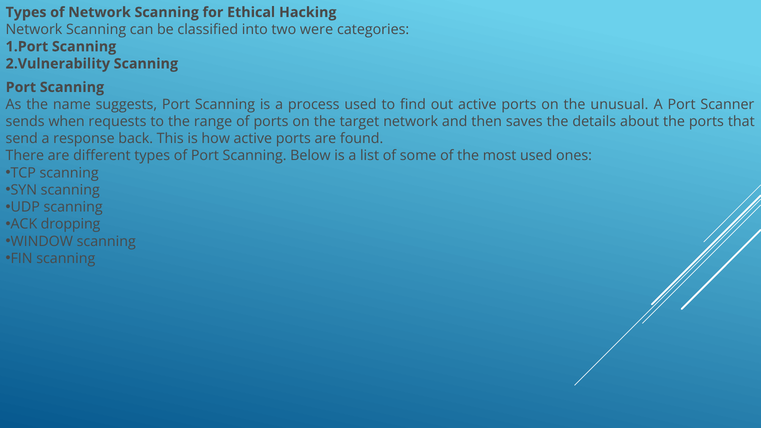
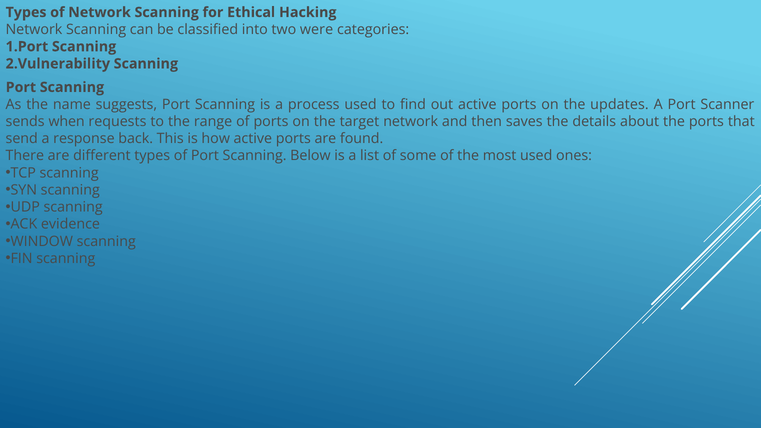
unusual: unusual -> updates
dropping: dropping -> evidence
